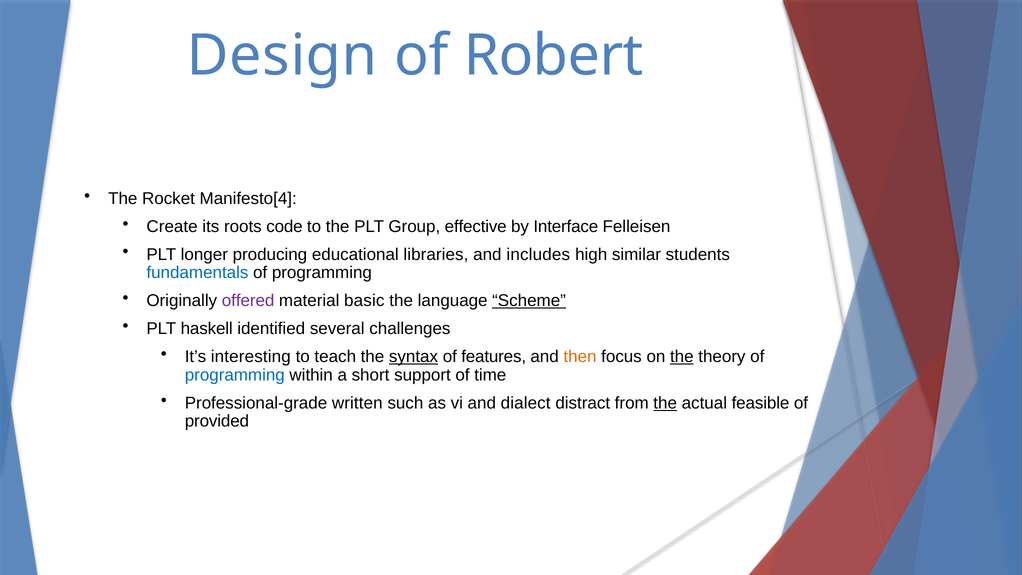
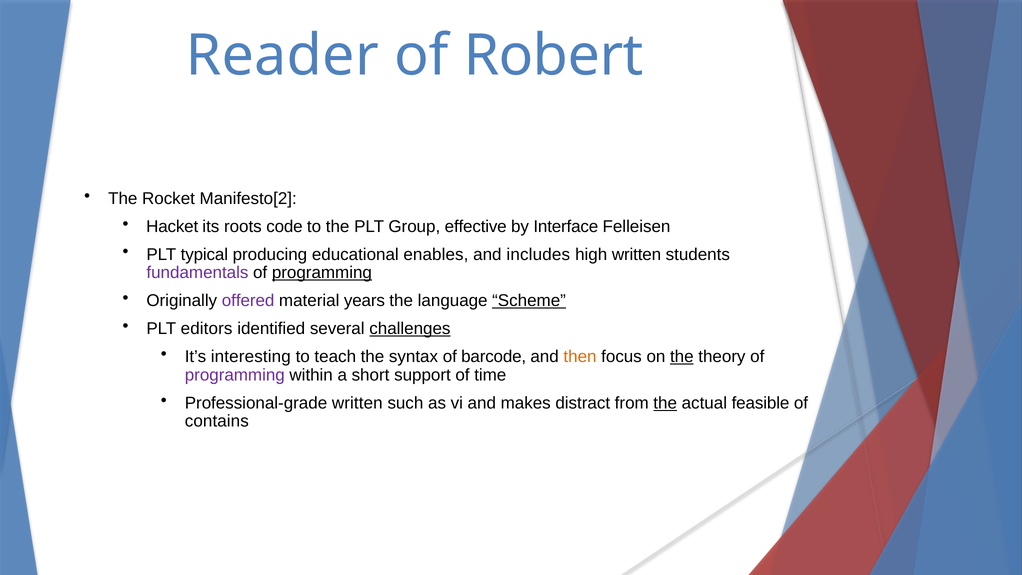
Design: Design -> Reader
Manifesto[4: Manifesto[4 -> Manifesto[2
Create: Create -> Hacket
longer: longer -> typical
libraries: libraries -> enables
high similar: similar -> written
fundamentals colour: blue -> purple
programming at (322, 273) underline: none -> present
basic: basic -> years
haskell: haskell -> editors
challenges underline: none -> present
syntax underline: present -> none
features: features -> barcode
programming at (235, 375) colour: blue -> purple
dialect: dialect -> makes
provided: provided -> contains
